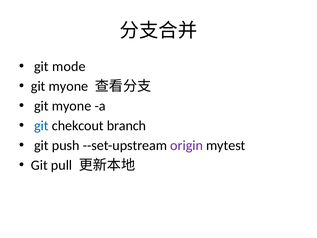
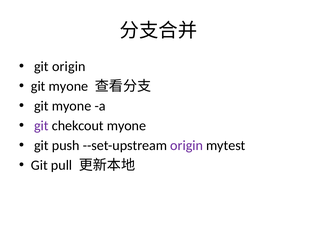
git mode: mode -> origin
git at (41, 126) colour: blue -> purple
chekcout branch: branch -> myone
